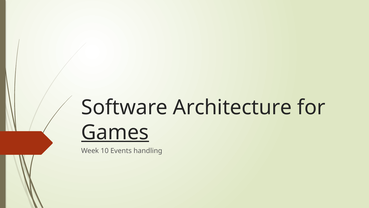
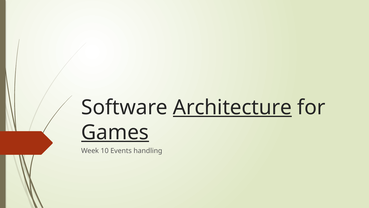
Architecture underline: none -> present
